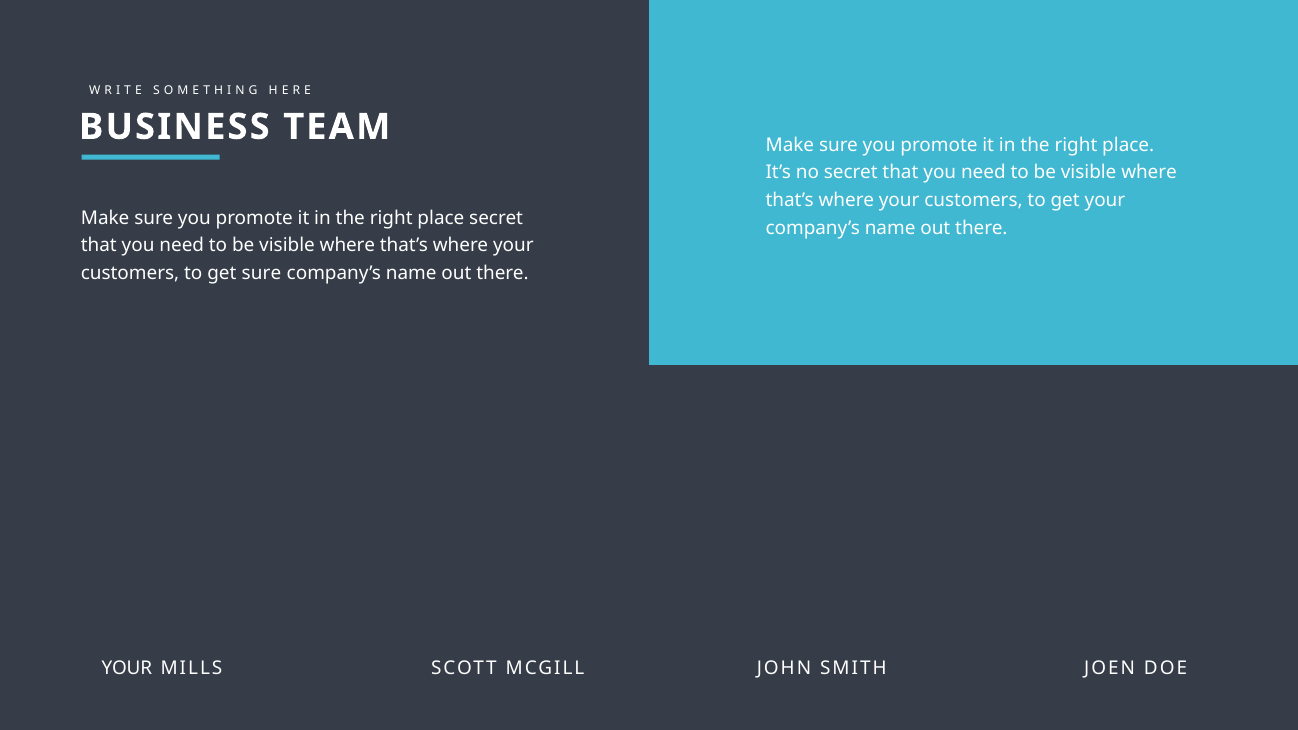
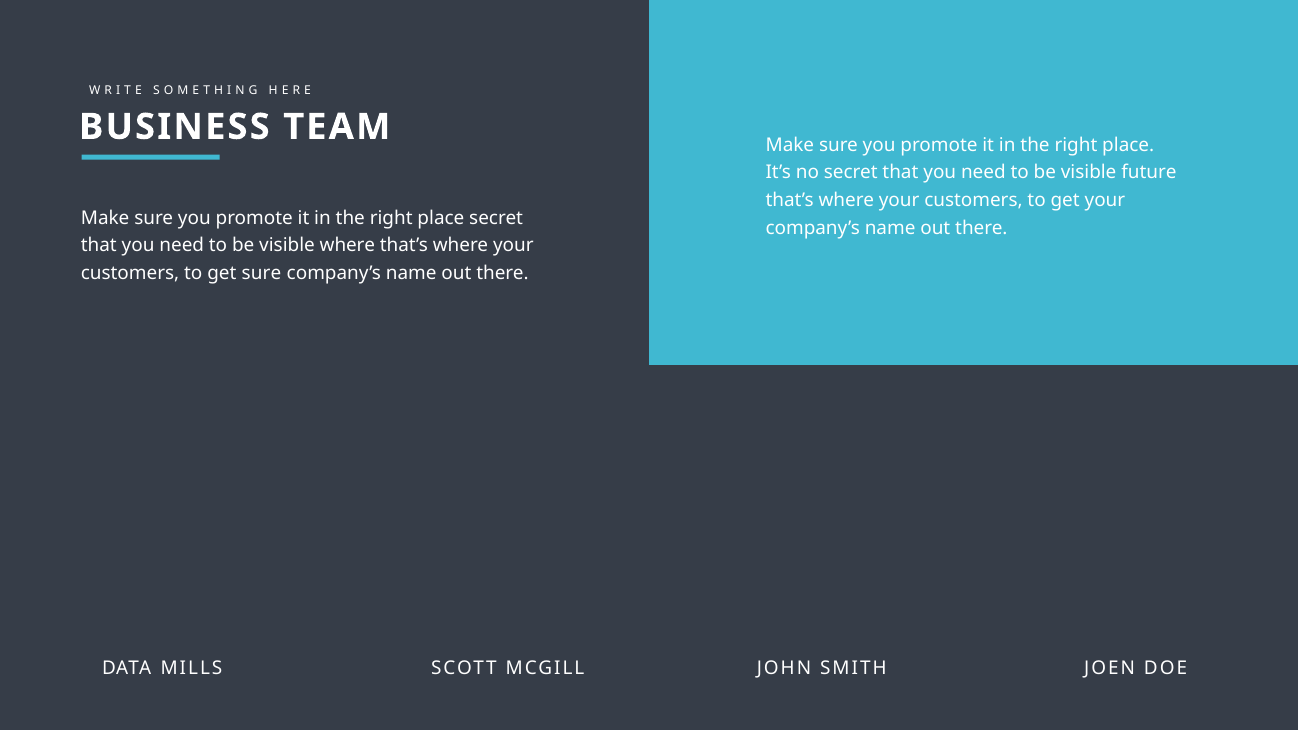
where at (1149, 173): where -> future
YOUR at (127, 668): YOUR -> DATA
